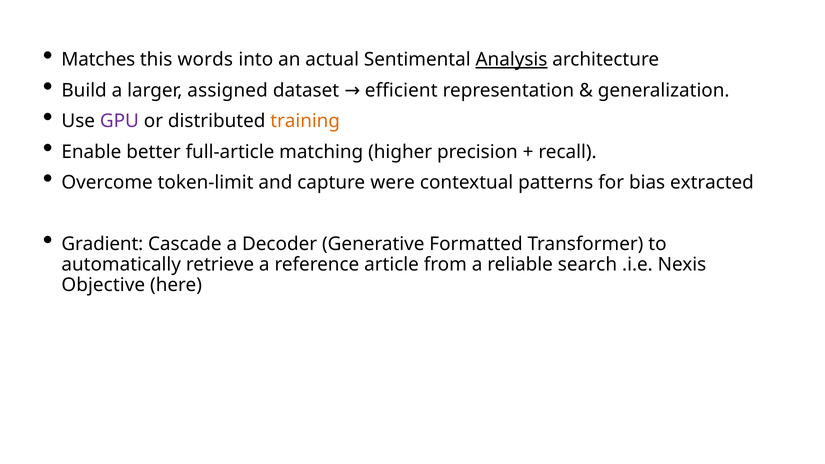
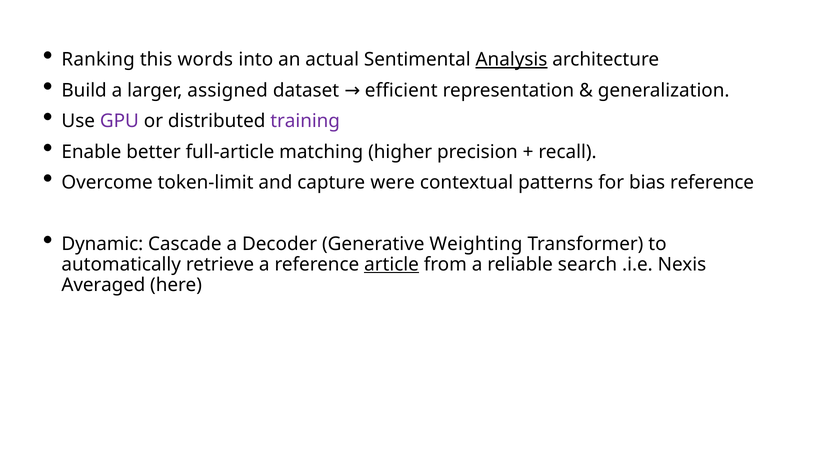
Matches: Matches -> Ranking
training colour: orange -> purple
bias extracted: extracted -> reference
Gradient: Gradient -> Dynamic
Formatted: Formatted -> Weighting
article underline: none -> present
Objective: Objective -> Averaged
